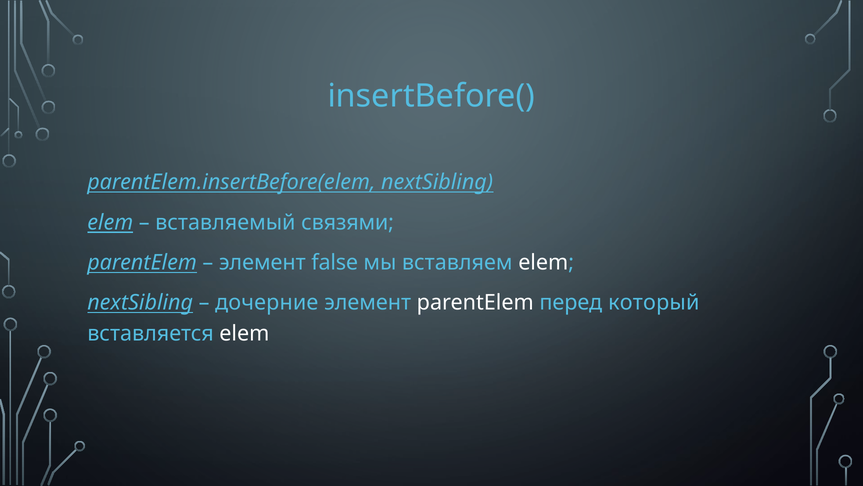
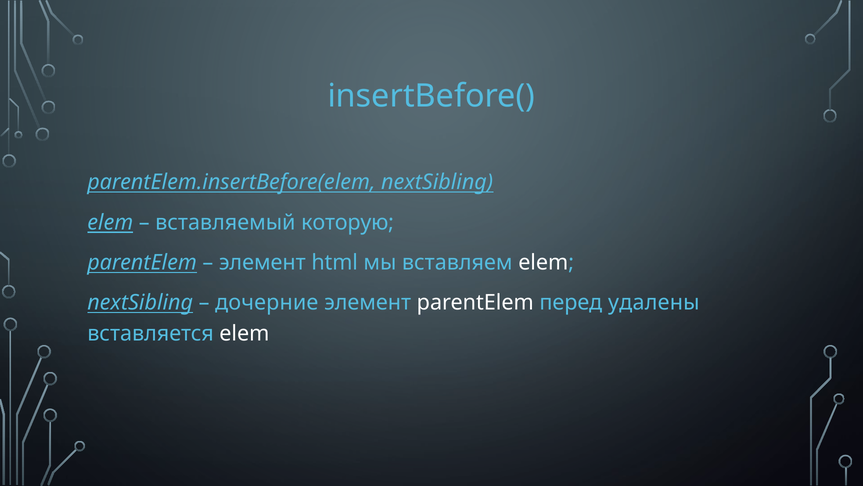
связями: связями -> которую
false: false -> html
который: который -> удалены
